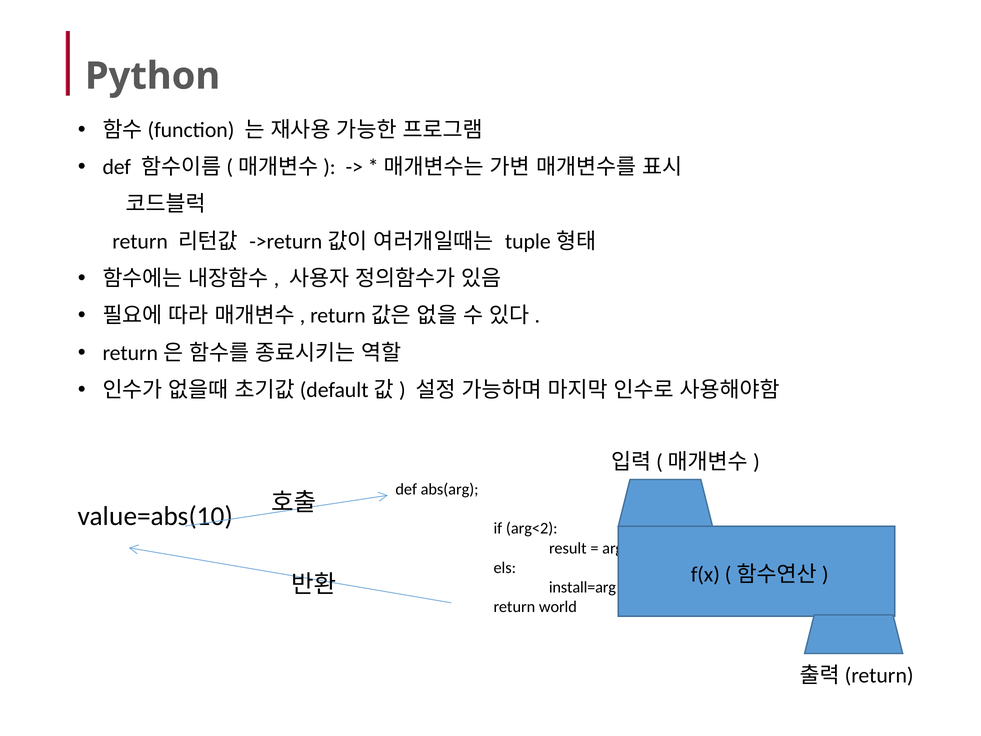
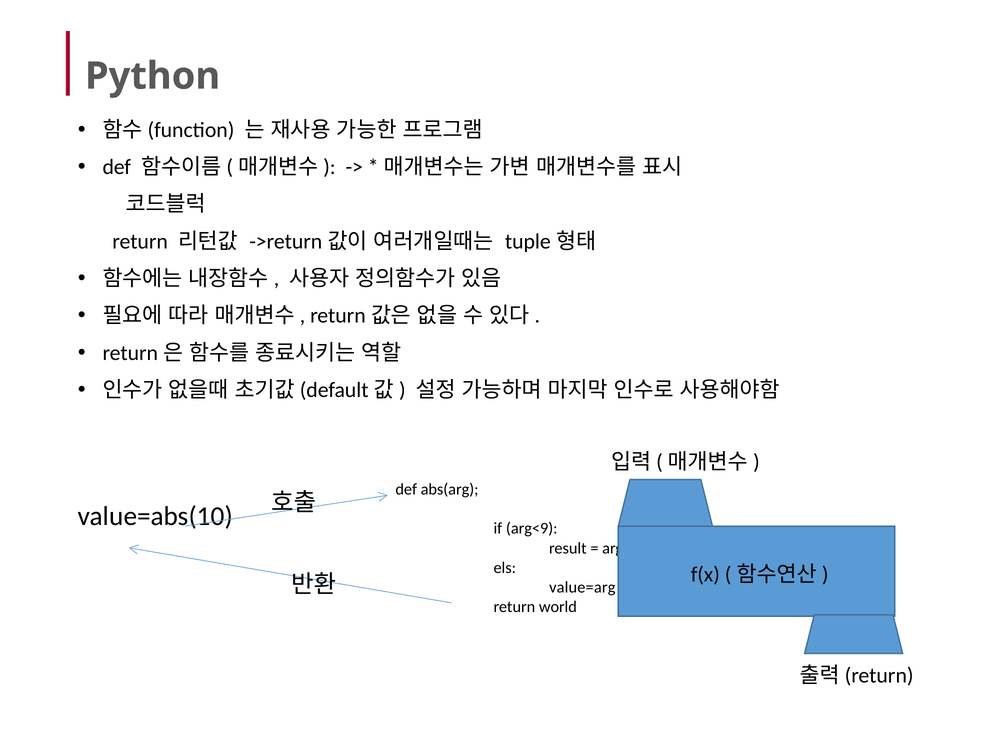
arg<2: arg<2 -> arg<9
install=arg: install=arg -> value=arg
